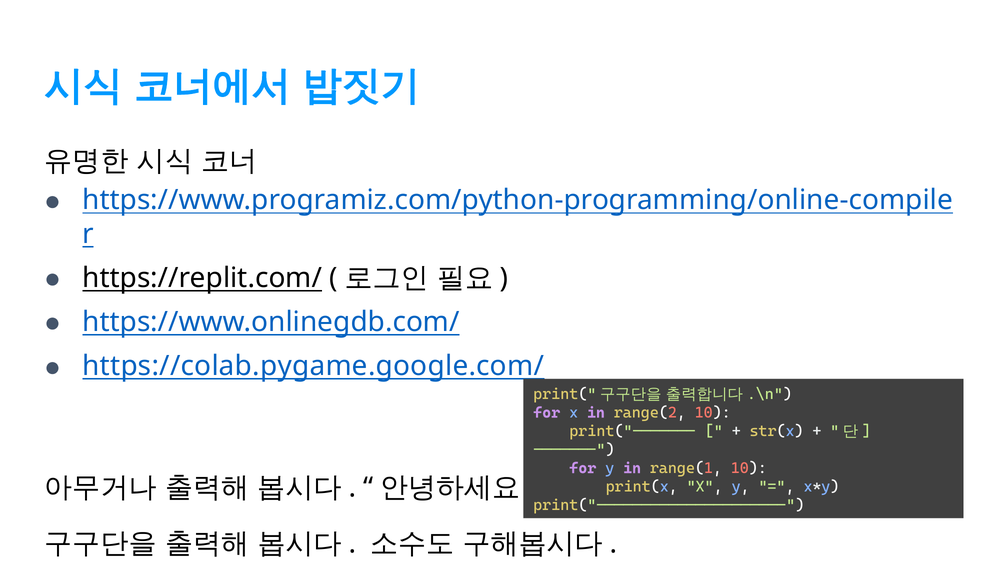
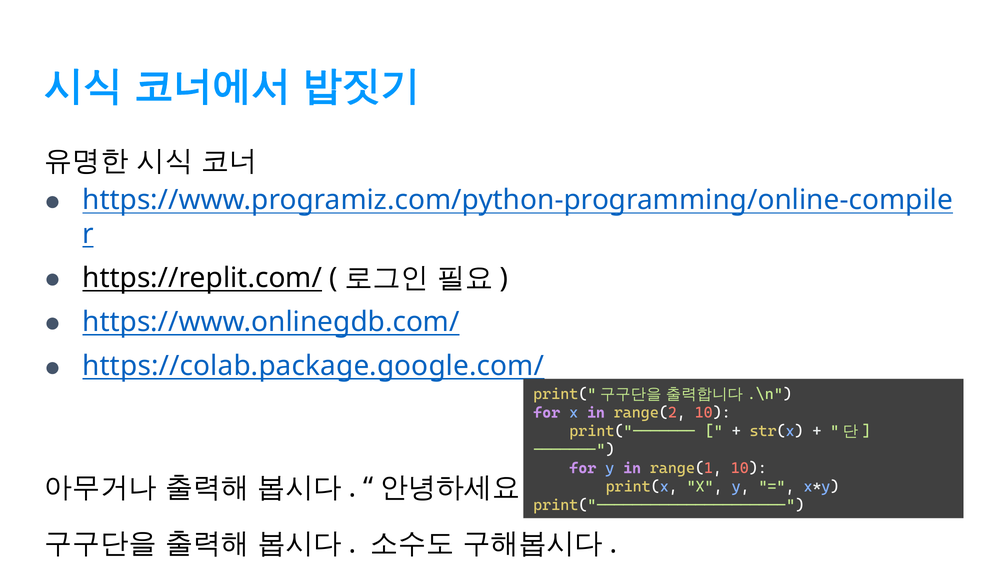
https://colab.pygame.google.com/: https://colab.pygame.google.com/ -> https://colab.package.google.com/
